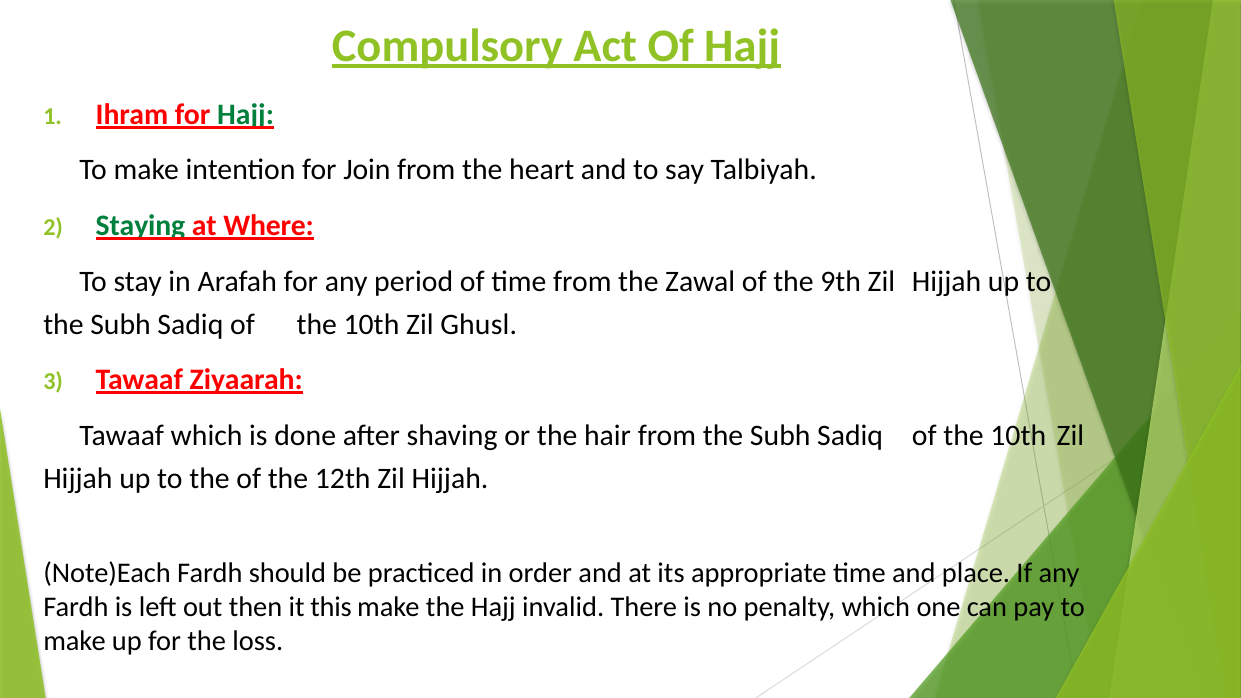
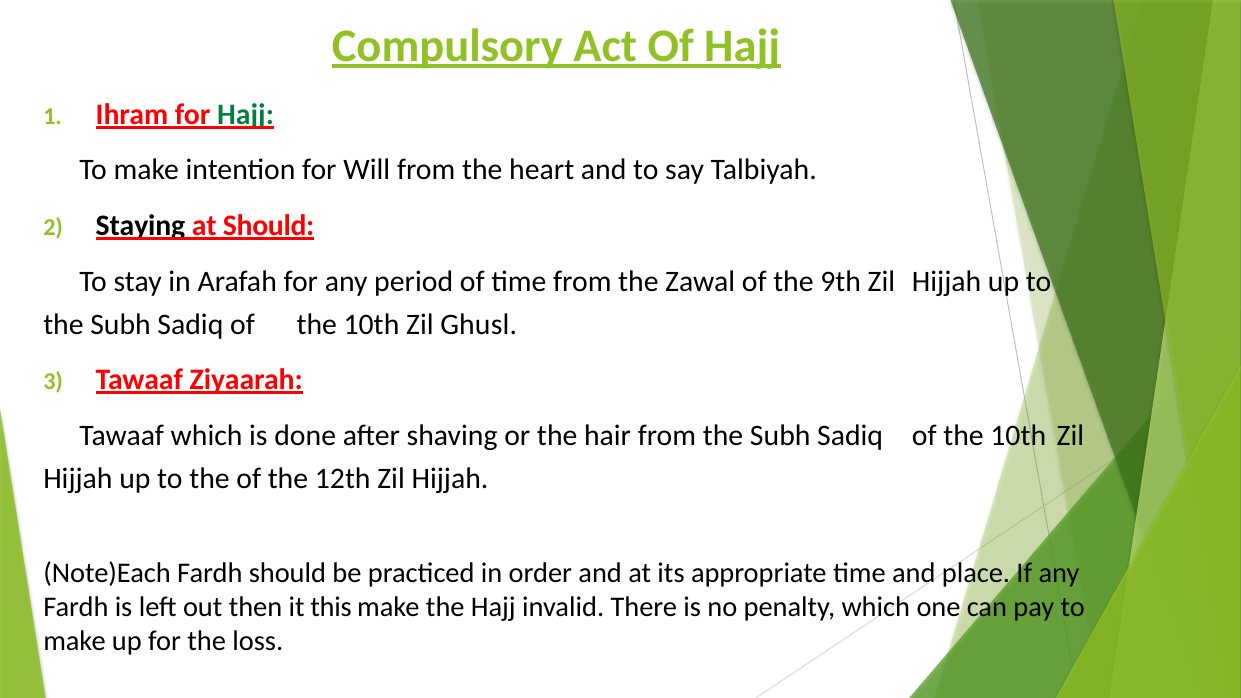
Join: Join -> Will
Staying colour: green -> black
at Where: Where -> Should
